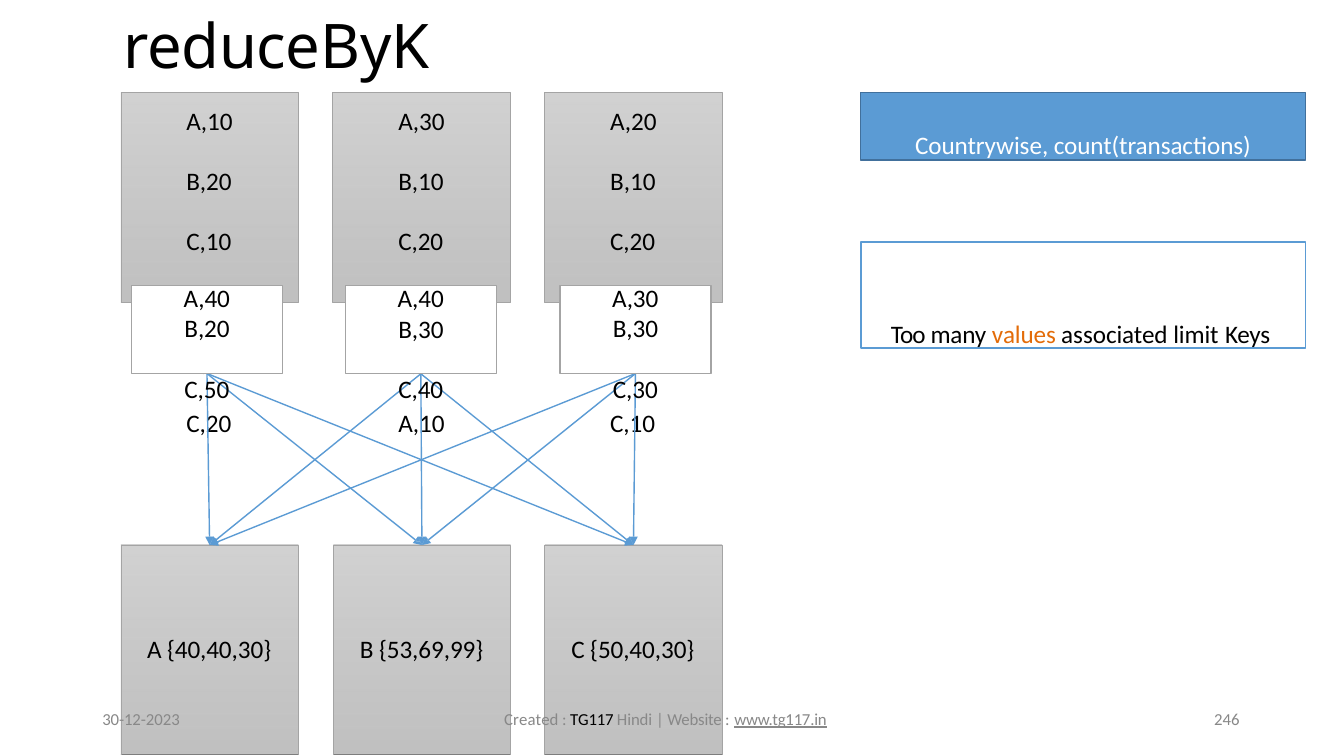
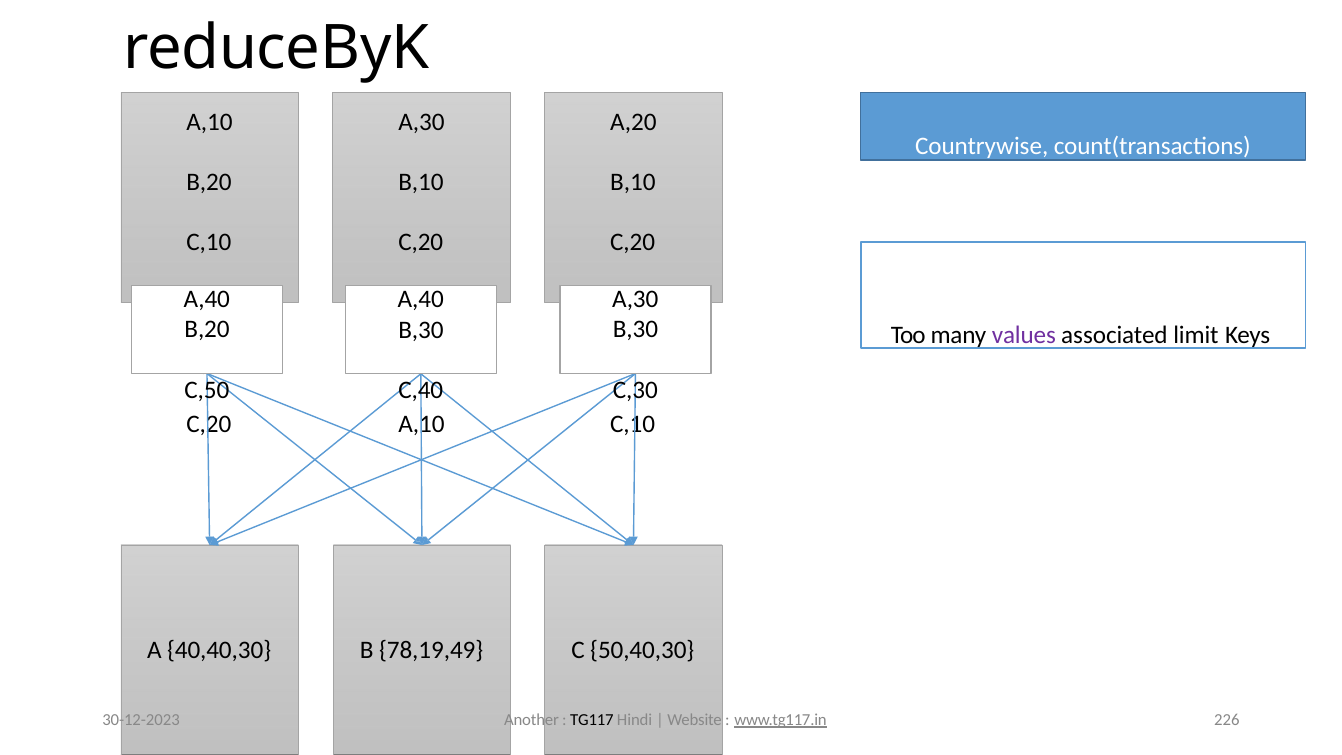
values colour: orange -> purple
53,69,99: 53,69,99 -> 78,19,49
Created: Created -> Another
246: 246 -> 226
